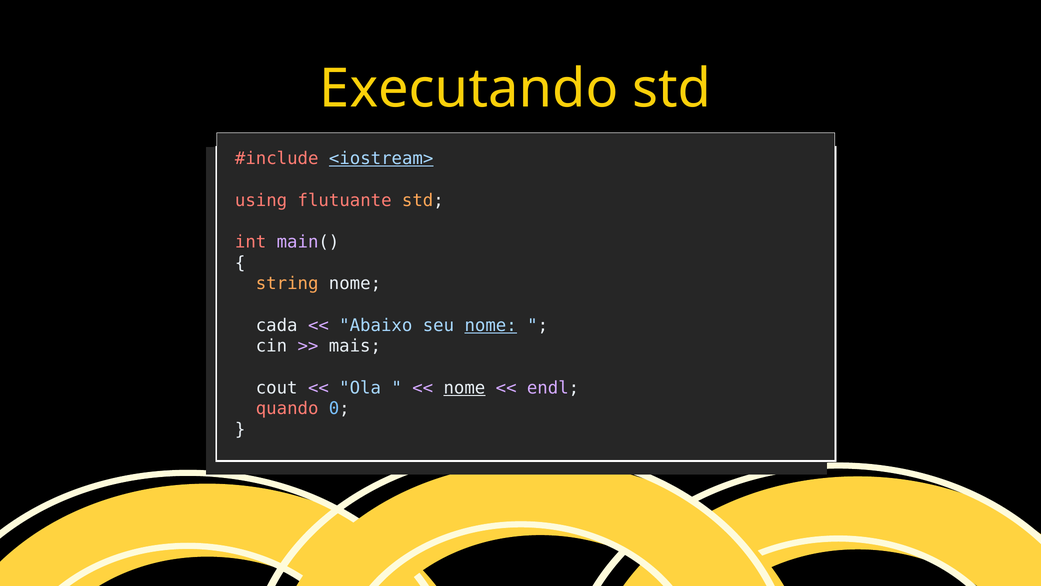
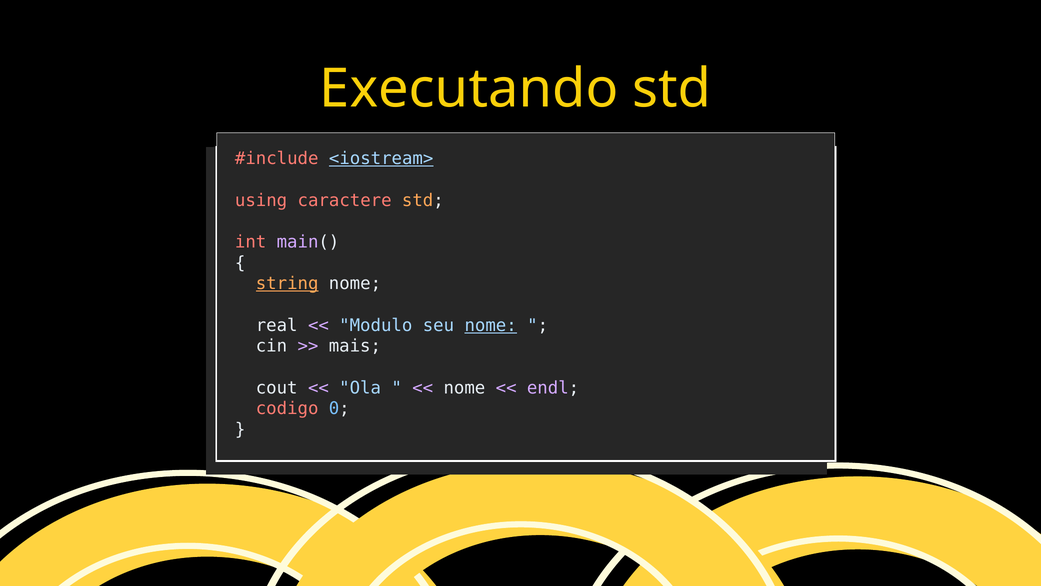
flutuante: flutuante -> caractere
string underline: none -> present
cada: cada -> real
Abaixo: Abaixo -> Modulo
nome at (464, 388) underline: present -> none
quando: quando -> codigo
